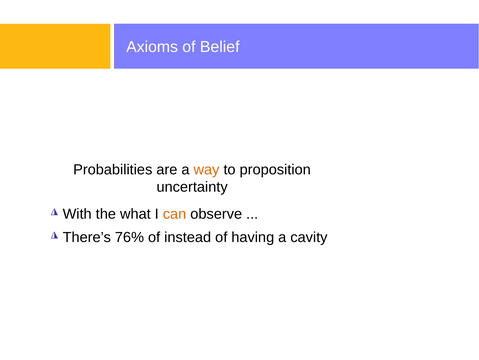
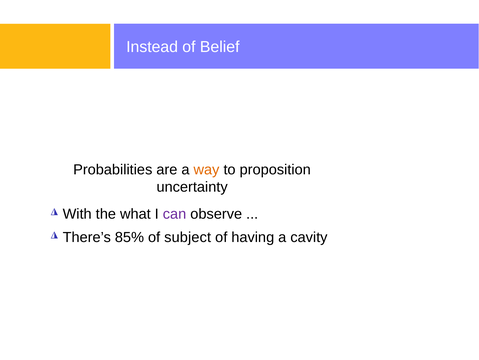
Axioms: Axioms -> Instead
can colour: orange -> purple
76%: 76% -> 85%
instead: instead -> subject
